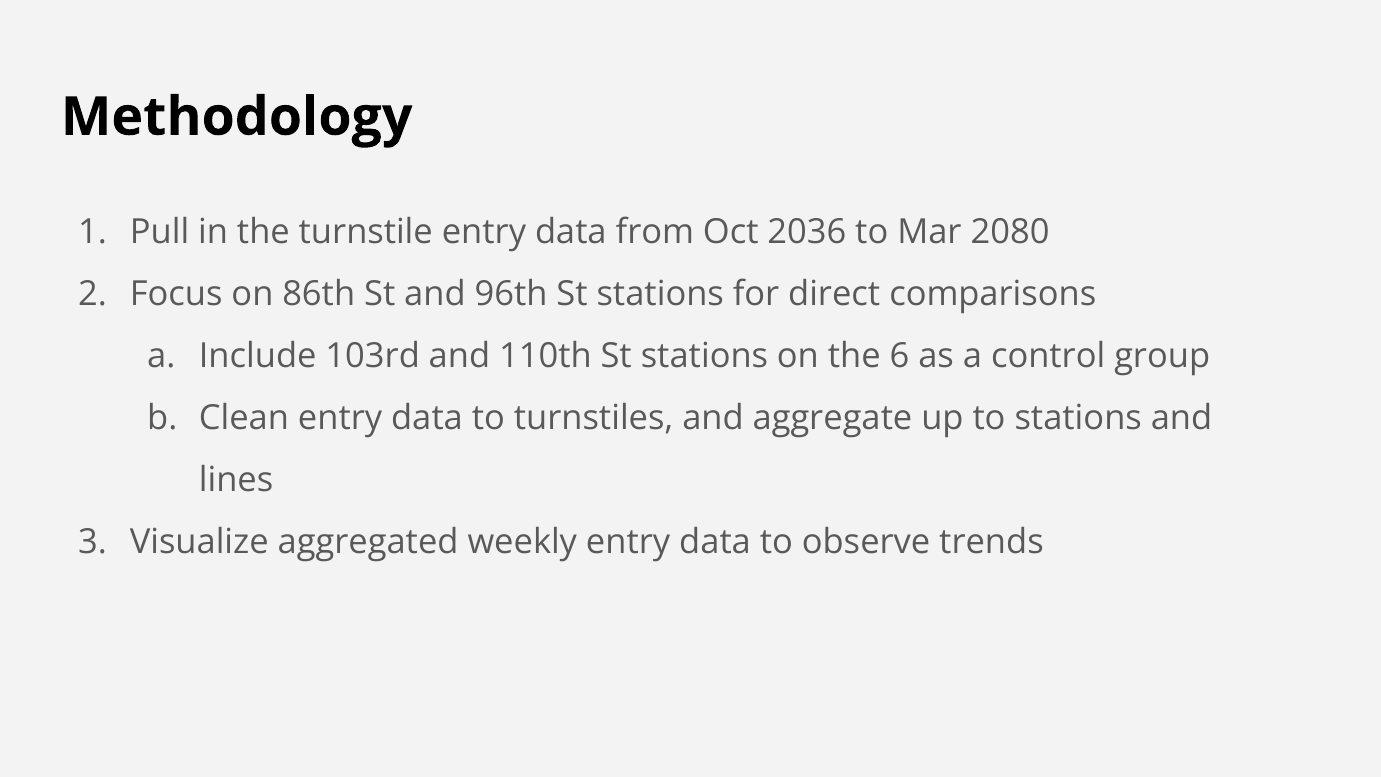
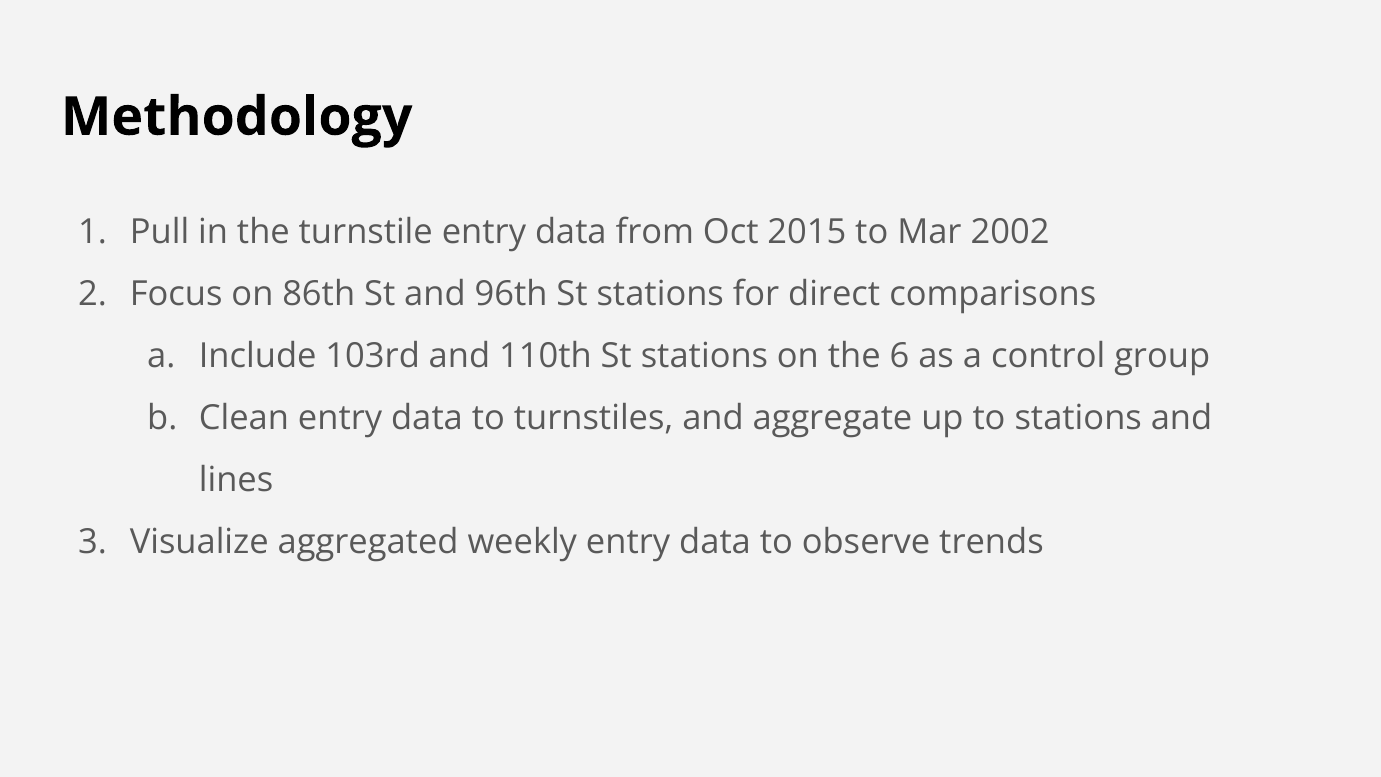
2036: 2036 -> 2015
2080: 2080 -> 2002
